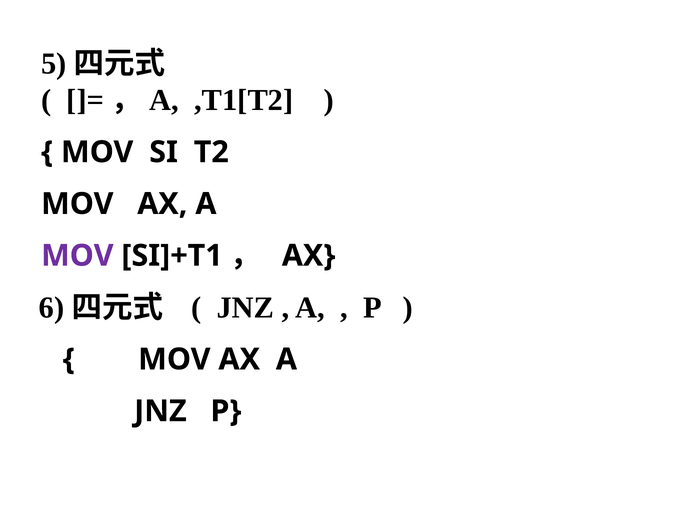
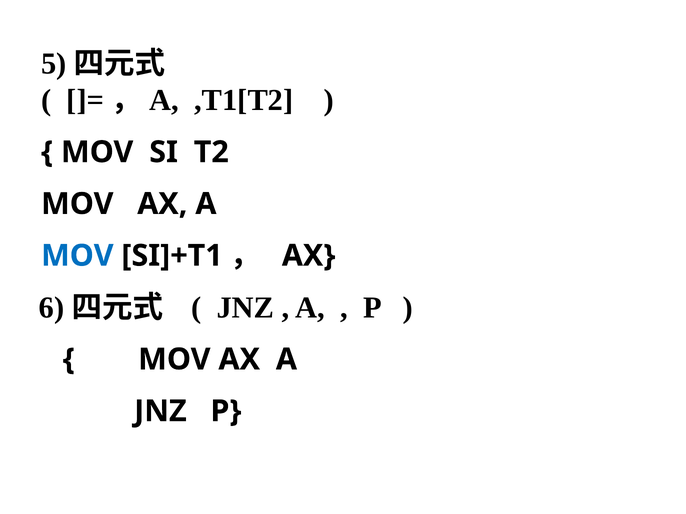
MOV at (77, 256) colour: purple -> blue
